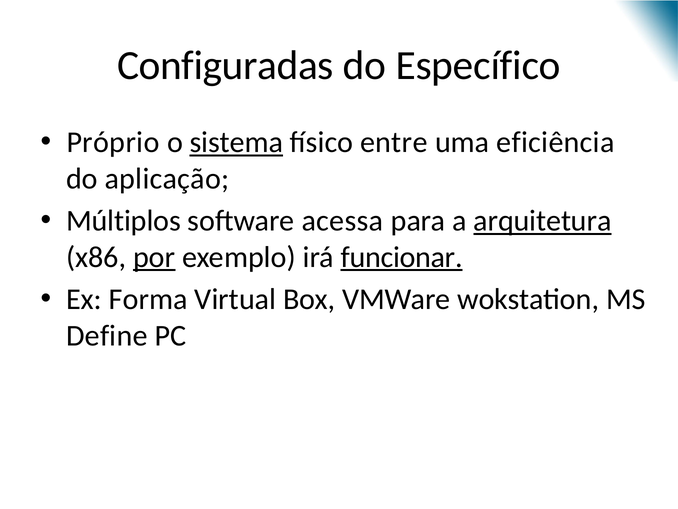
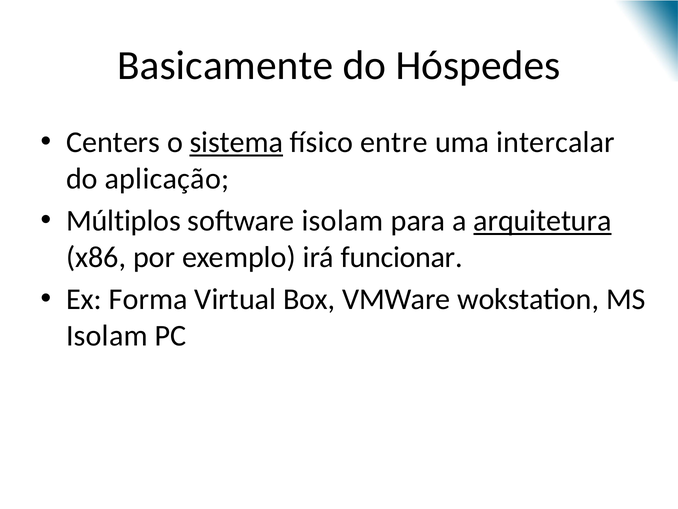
Configuradas: Configuradas -> Basicamente
Específico: Específico -> Hóspedes
Próprio: Próprio -> Centers
eficiência: eficiência -> intercalar
software acessa: acessa -> isolam
por underline: present -> none
funcionar underline: present -> none
Define at (107, 335): Define -> Isolam
